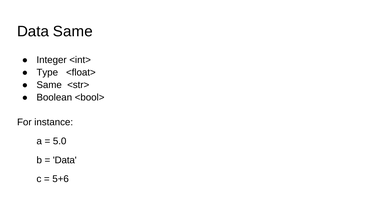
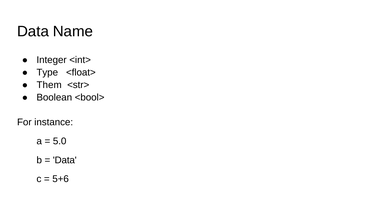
Data Same: Same -> Name
Same at (49, 85): Same -> Them
